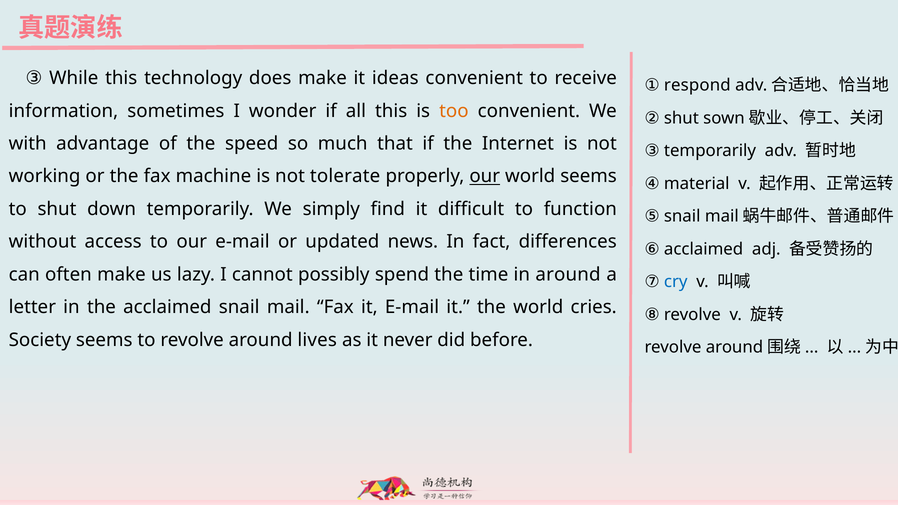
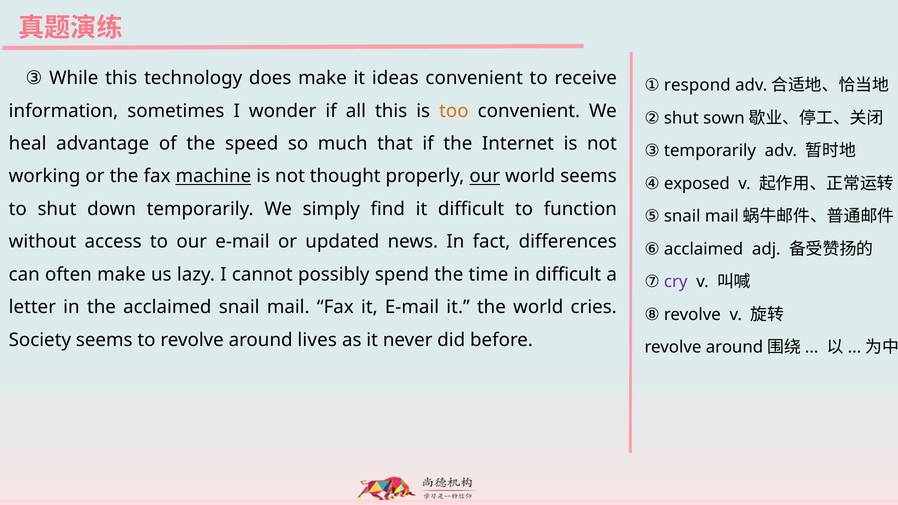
with: with -> heal
machine underline: none -> present
tolerate: tolerate -> thought
material: material -> exposed
in around: around -> difficult
cry colour: blue -> purple
